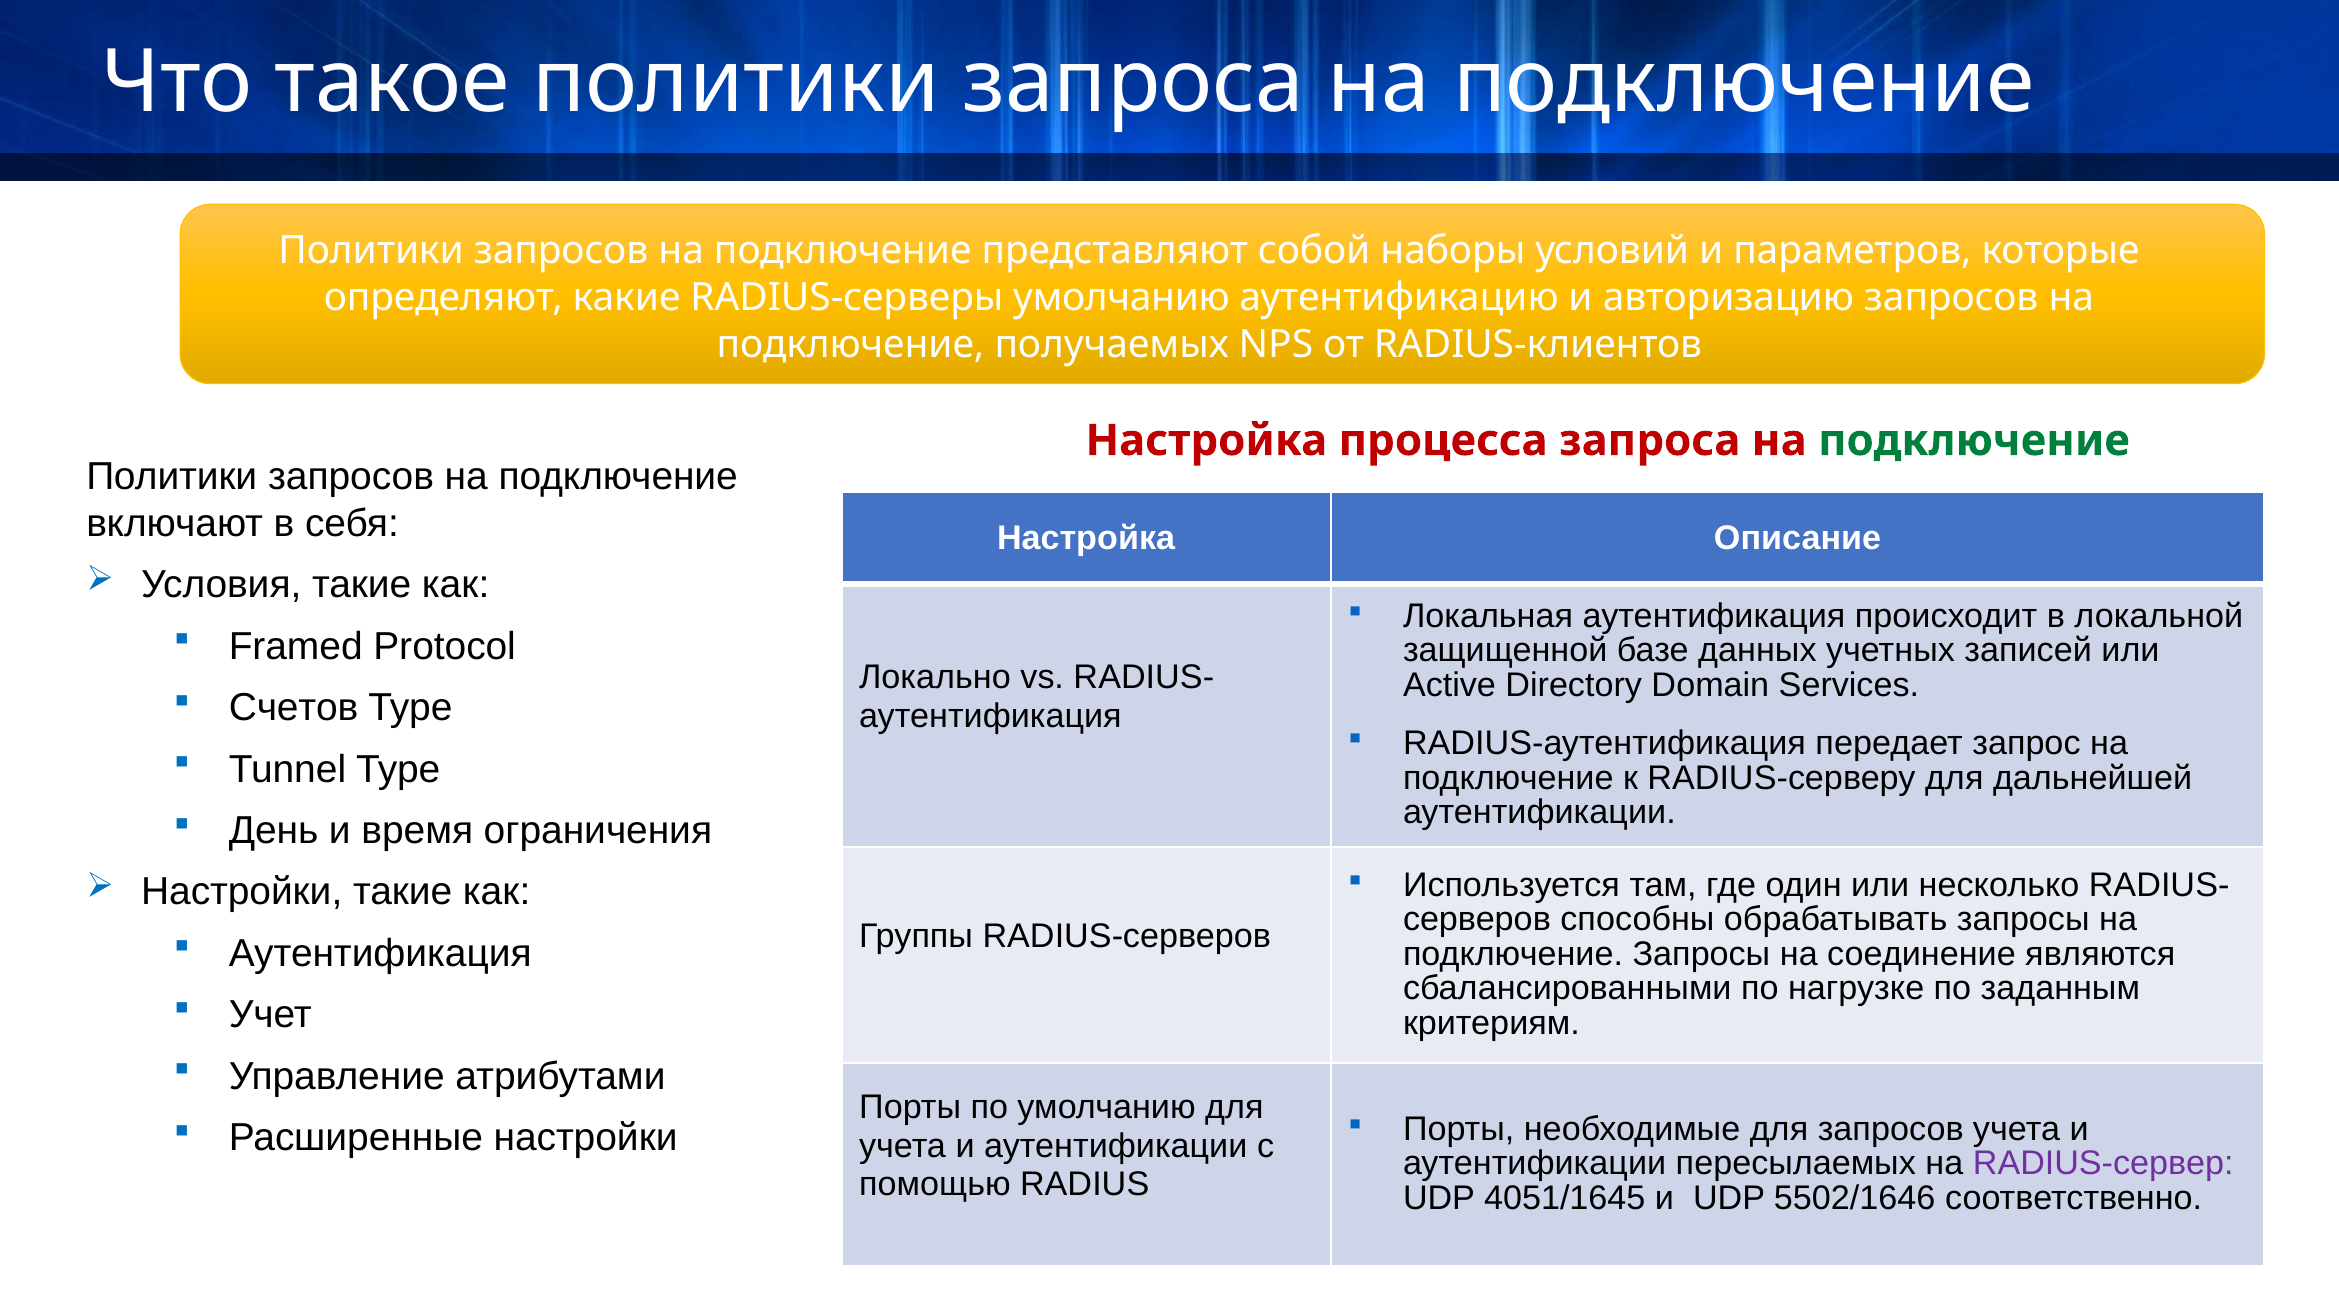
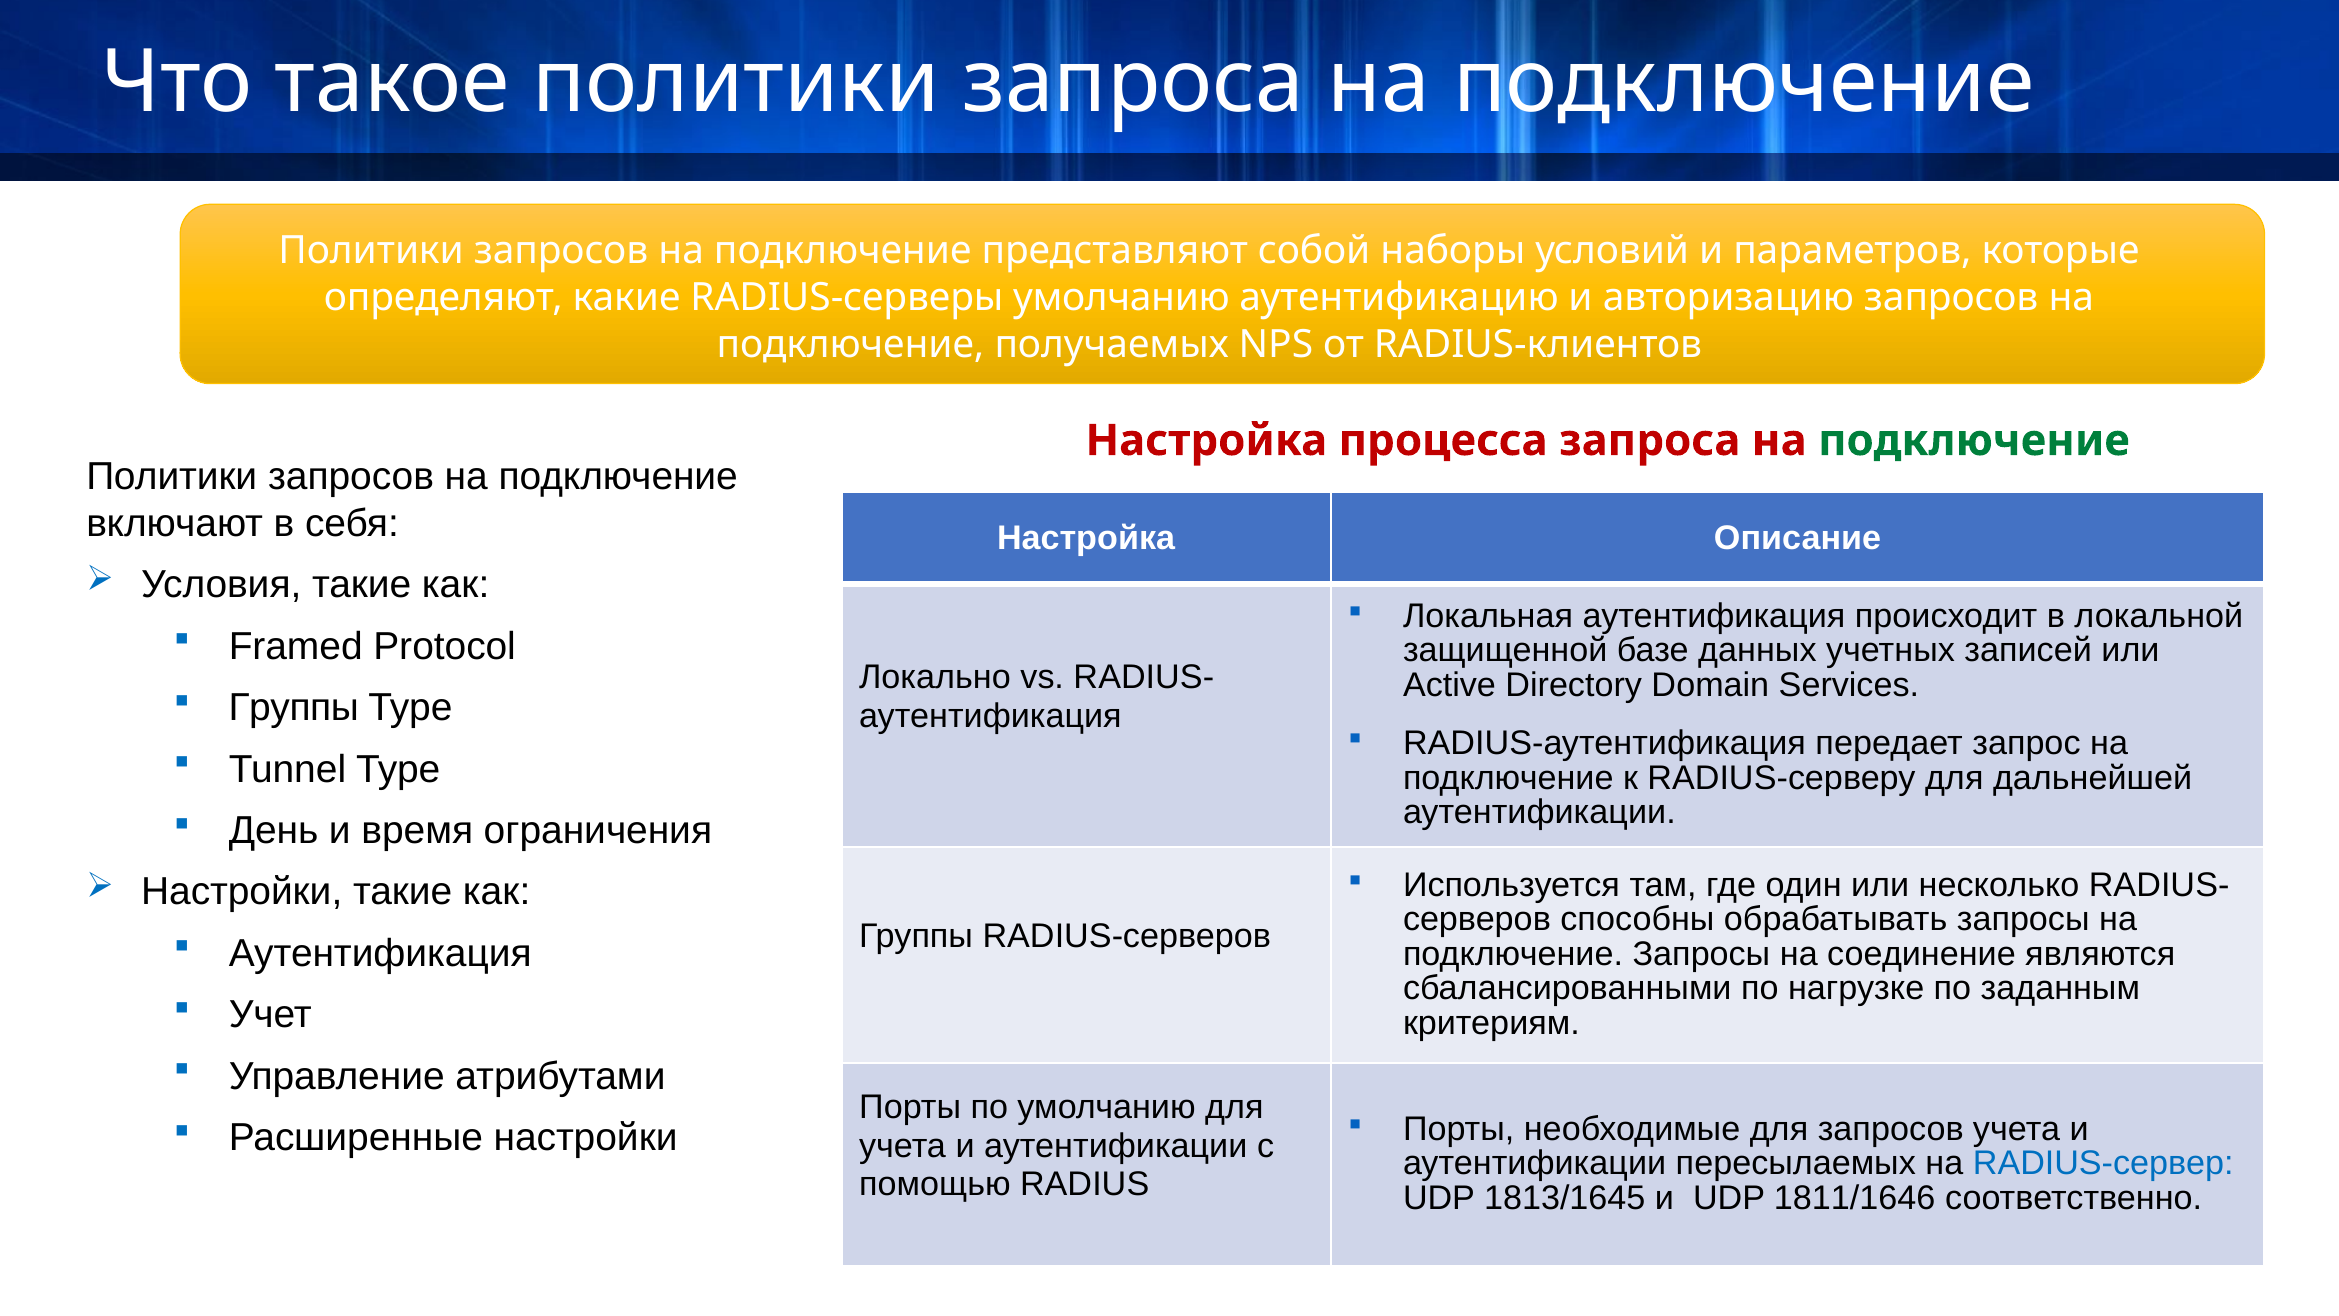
Счетов at (294, 708): Счетов -> Группы
RADIUS-сервер colour: purple -> blue
4051/1645: 4051/1645 -> 1813/1645
5502/1646: 5502/1646 -> 1811/1646
